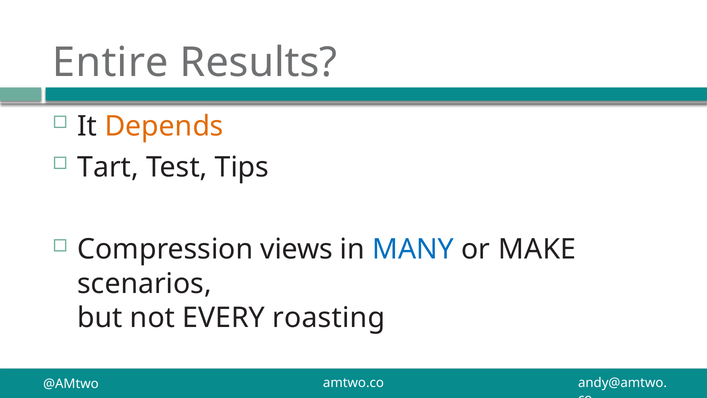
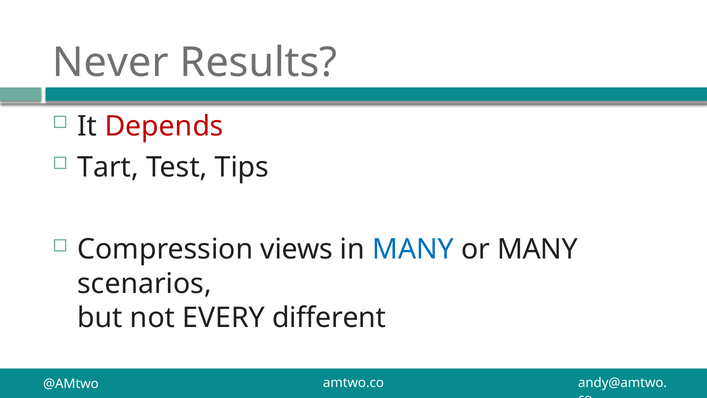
Entire: Entire -> Never
Depends colour: orange -> red
or MAKE: MAKE -> MANY
roasting: roasting -> different
